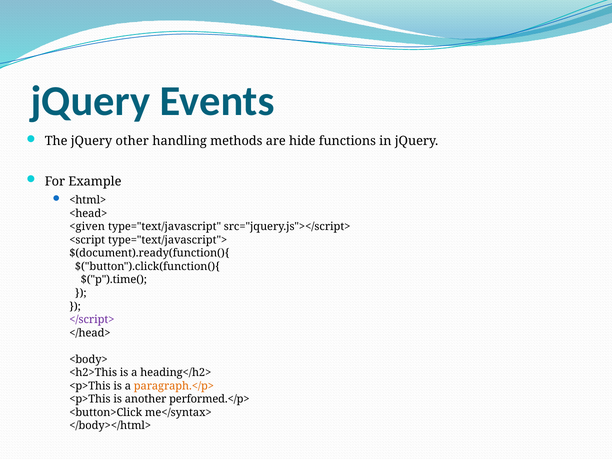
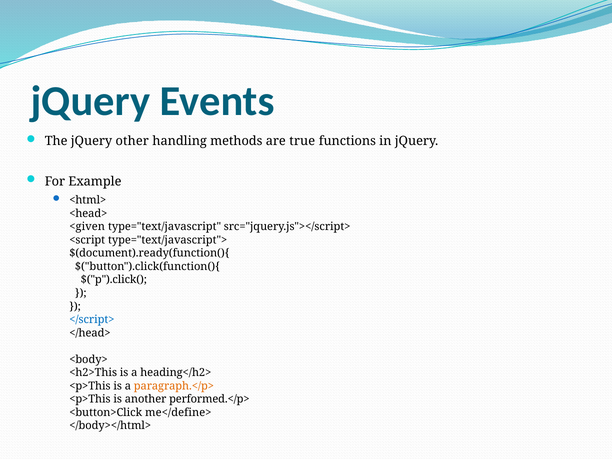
hide: hide -> true
$("p").time(: $("p").time( -> $("p").click(
</script> colour: purple -> blue
me</syntax>: me</syntax> -> me</define>
